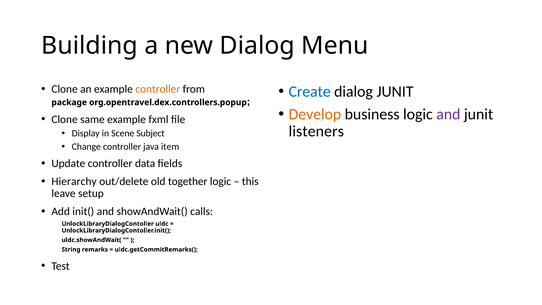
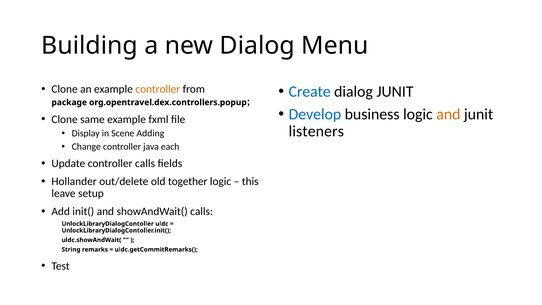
Develop colour: orange -> blue
and at (448, 114) colour: purple -> orange
Subject: Subject -> Adding
item: item -> each
controller data: data -> calls
Hierarchy: Hierarchy -> Hollander
